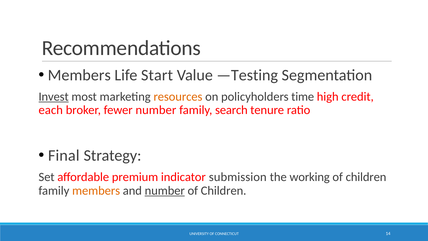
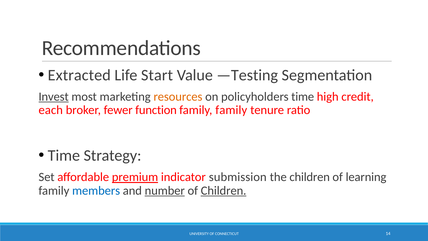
Members at (79, 75): Members -> Extracted
fewer number: number -> function
family search: search -> family
Final at (64, 155): Final -> Time
premium underline: none -> present
the working: working -> children
children at (366, 177): children -> learning
members at (96, 190) colour: orange -> blue
Children at (224, 190) underline: none -> present
